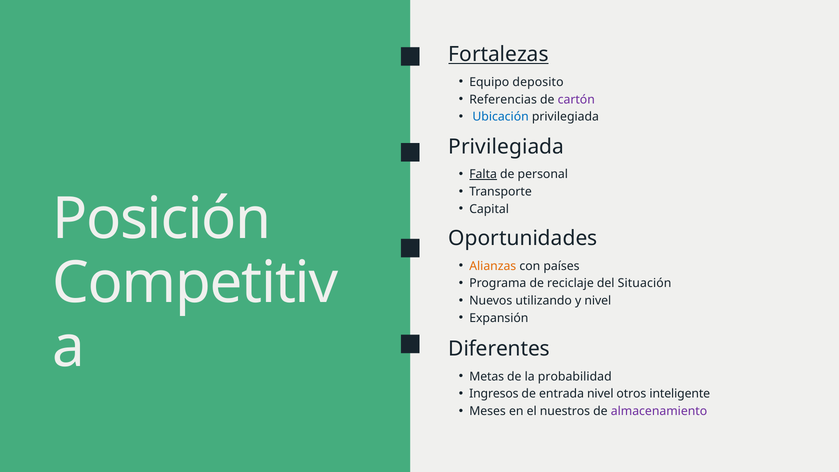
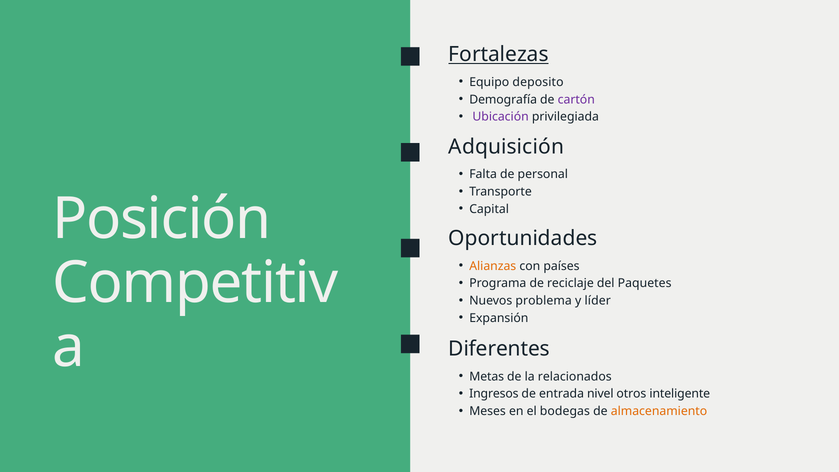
Referencias: Referencias -> Demografía
Ubicación colour: blue -> purple
Privilegiada at (506, 147): Privilegiada -> Adquisición
Falta underline: present -> none
Situación: Situación -> Paquetes
utilizando: utilizando -> problema
y nivel: nivel -> líder
probabilidad: probabilidad -> relacionados
nuestros: nuestros -> bodegas
almacenamiento colour: purple -> orange
